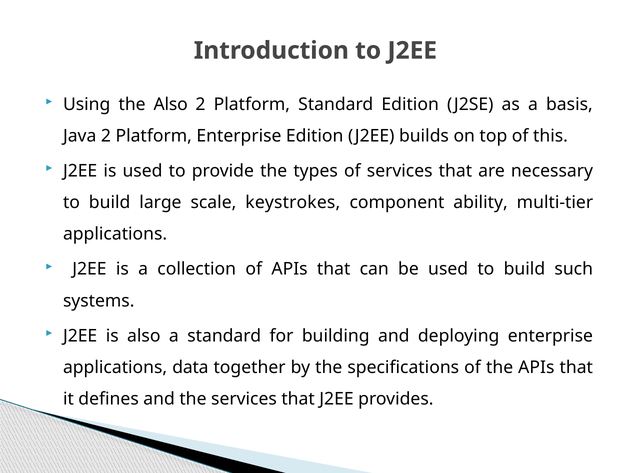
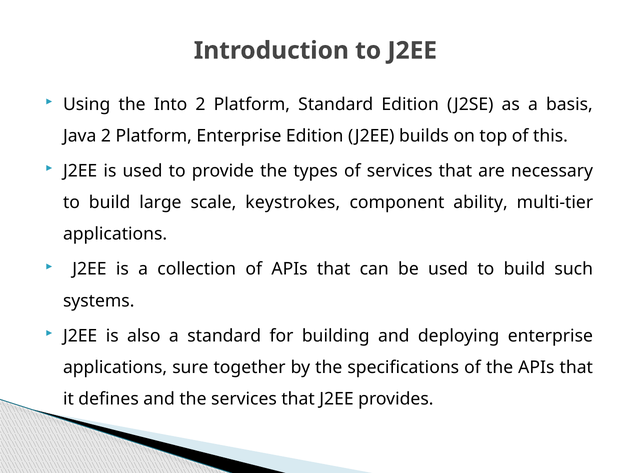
the Also: Also -> Into
data: data -> sure
